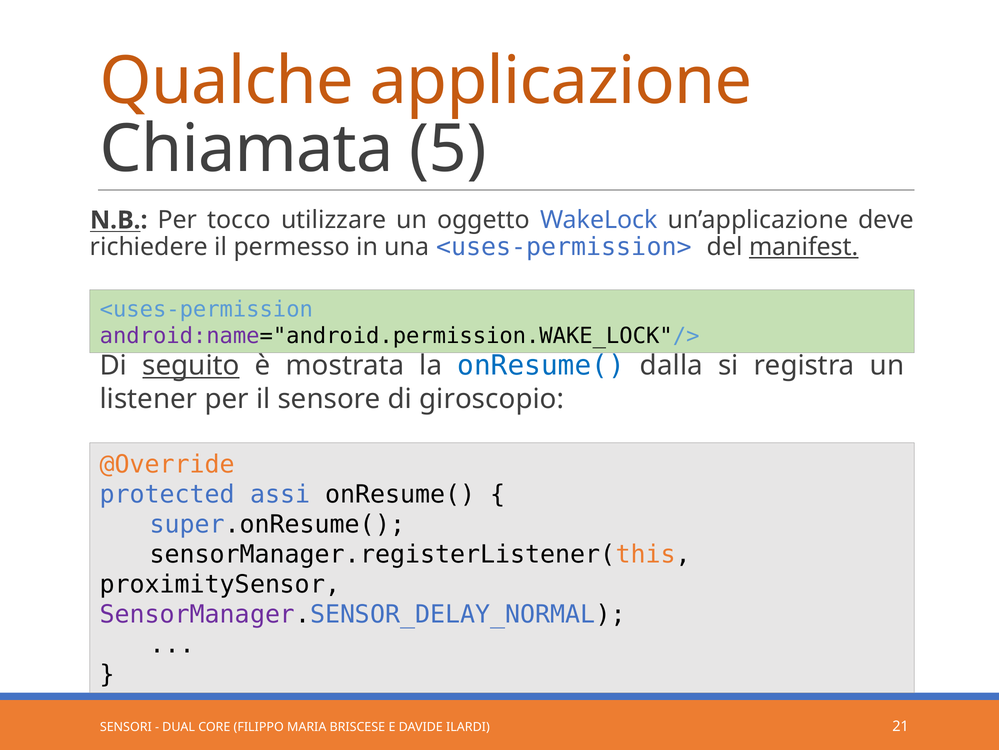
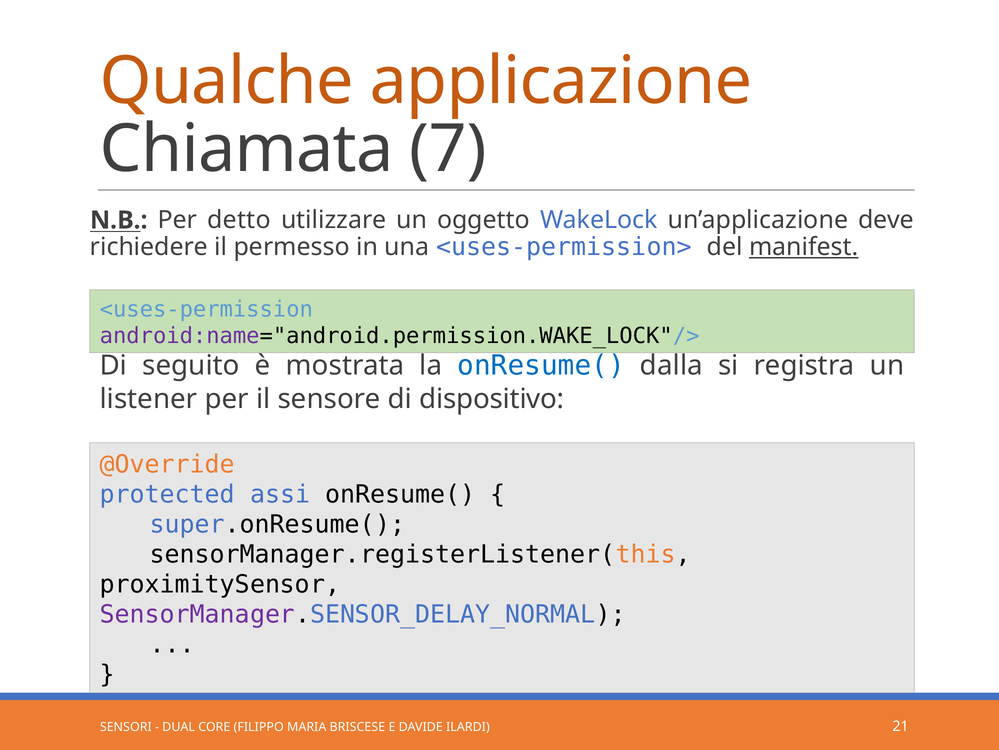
5: 5 -> 7
tocco: tocco -> detto
seguito underline: present -> none
giroscopio: giroscopio -> dispositivo
